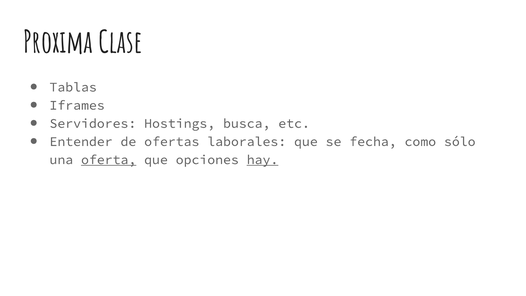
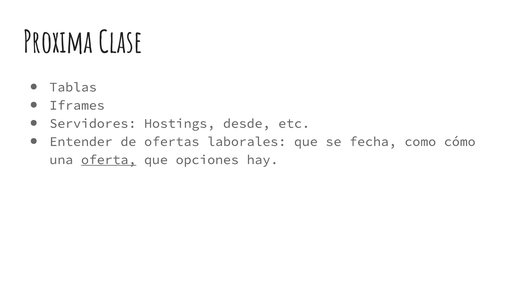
busca: busca -> desde
sólo: sólo -> cómo
hay underline: present -> none
